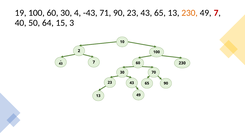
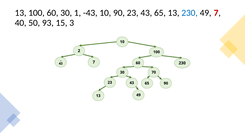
19 at (21, 13): 19 -> 13
4: 4 -> 1
-43 71: 71 -> 10
230 at (190, 13) colour: orange -> blue
64: 64 -> 93
